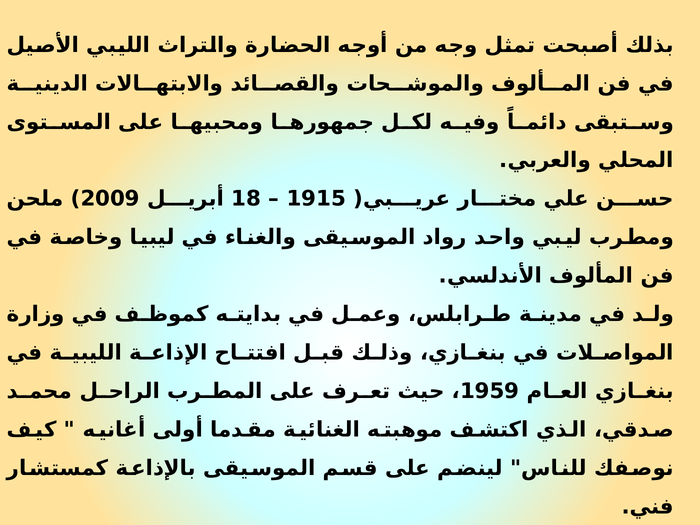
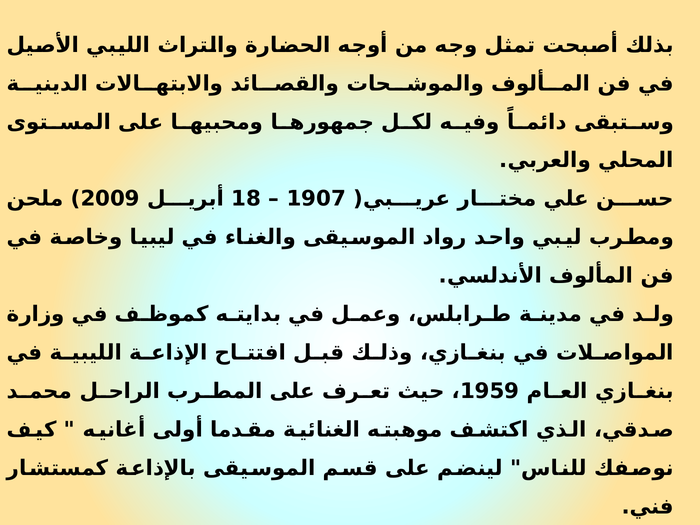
1915: 1915 -> 1907
